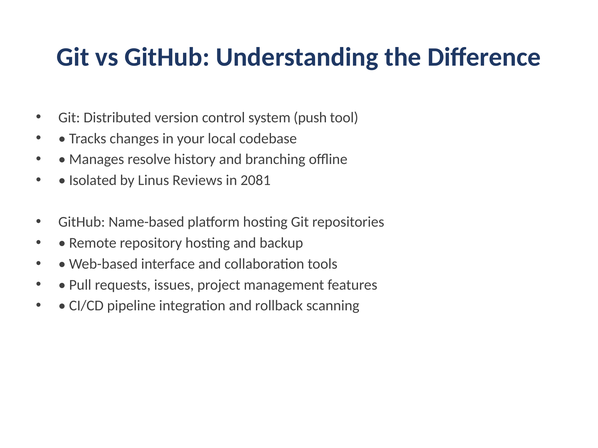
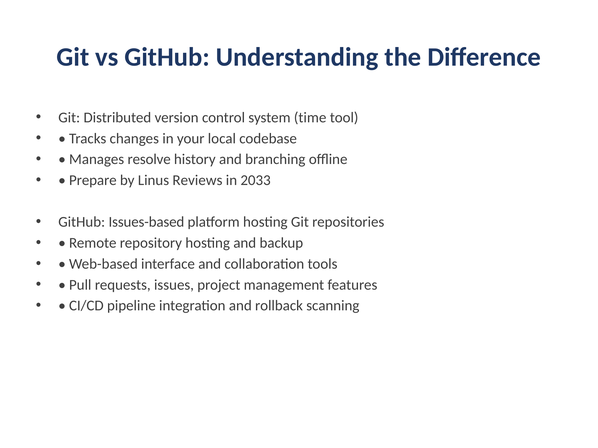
push: push -> time
Isolated: Isolated -> Prepare
2081: 2081 -> 2033
Name-based: Name-based -> Issues-based
